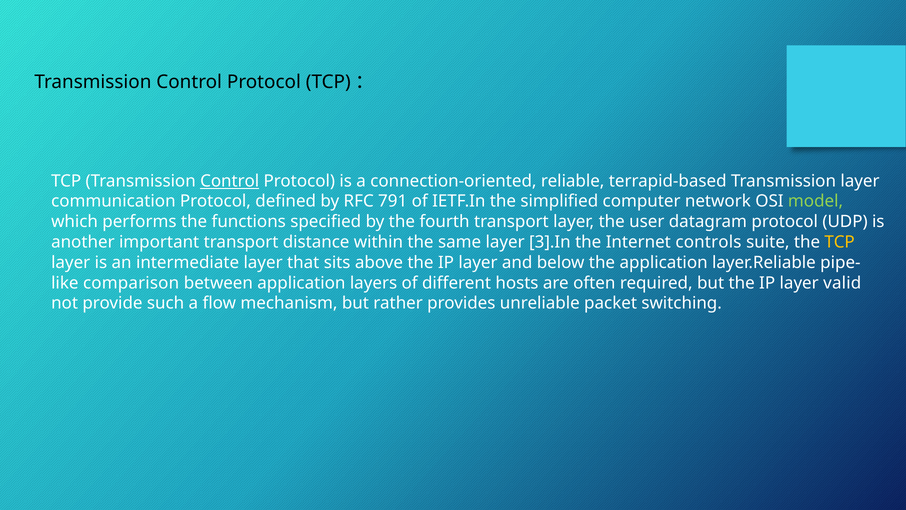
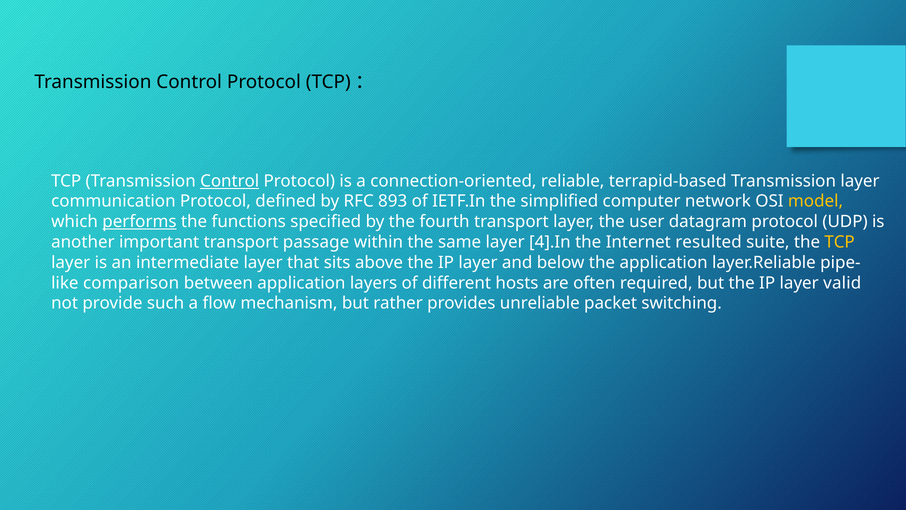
791: 791 -> 893
model colour: light green -> yellow
performs underline: none -> present
distance: distance -> passage
3].In: 3].In -> 4].In
controls: controls -> resulted
